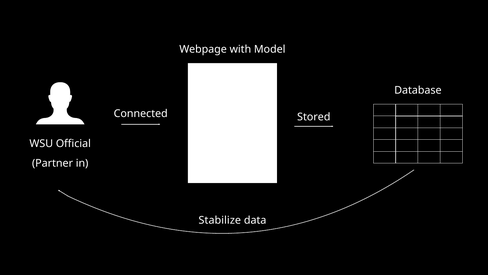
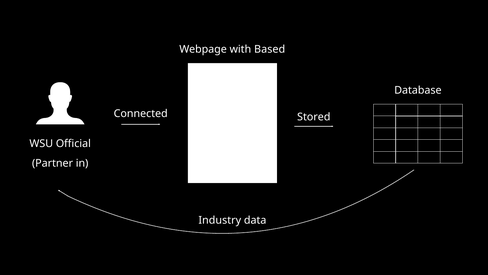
Model: Model -> Based
Stabilize: Stabilize -> Industry
